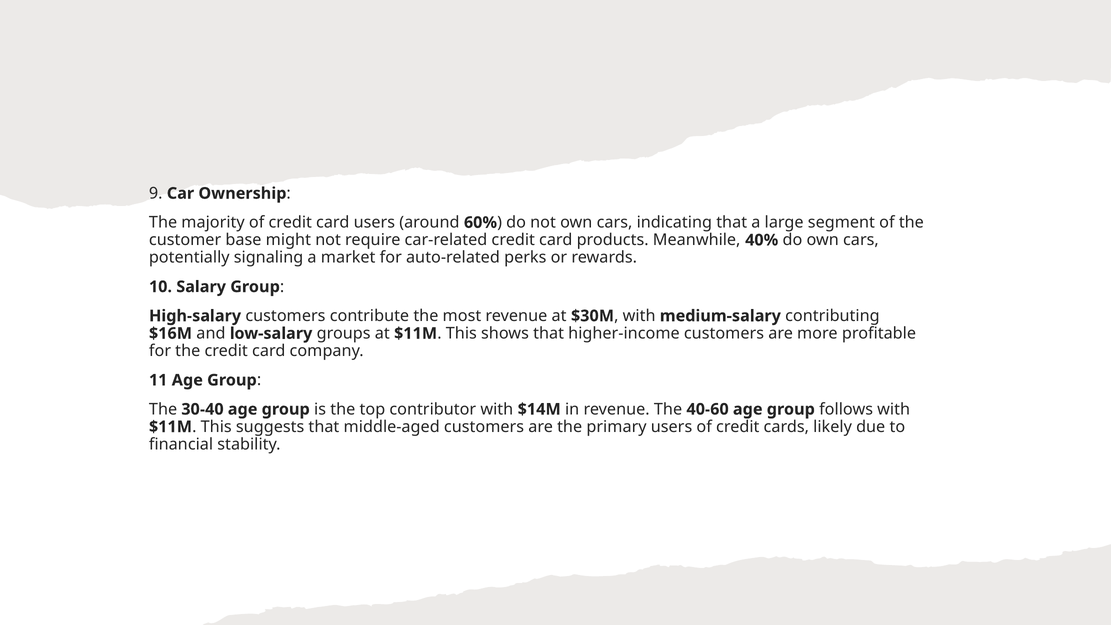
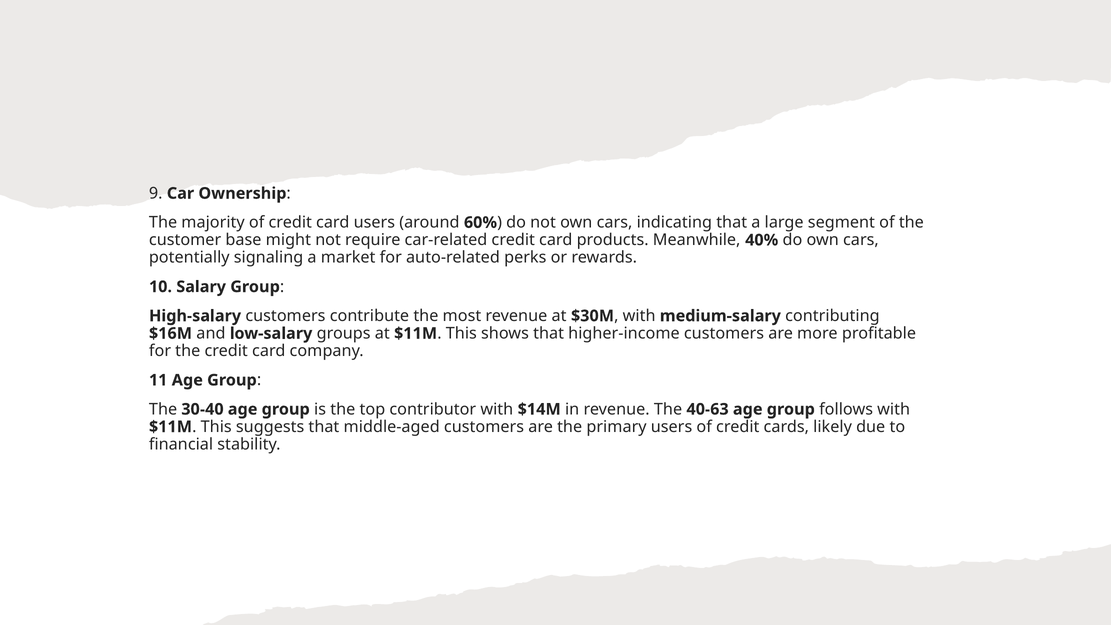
40-60: 40-60 -> 40-63
